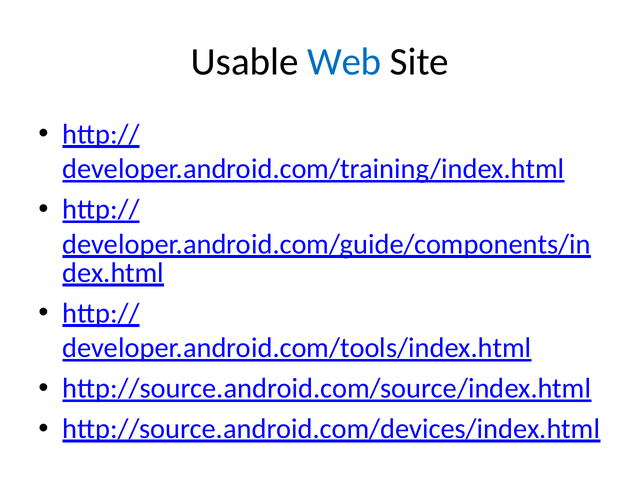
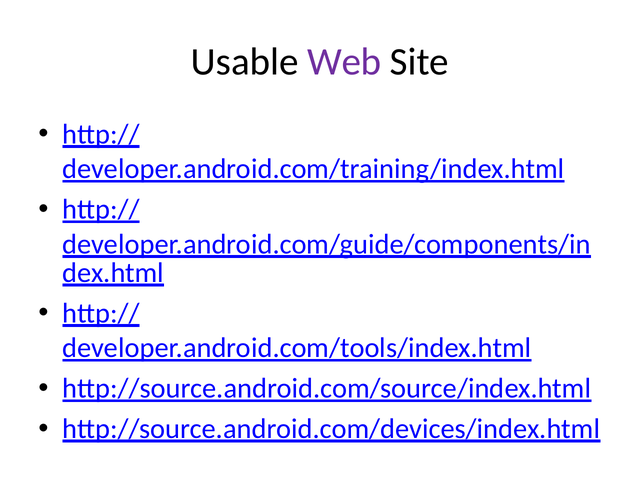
Web colour: blue -> purple
